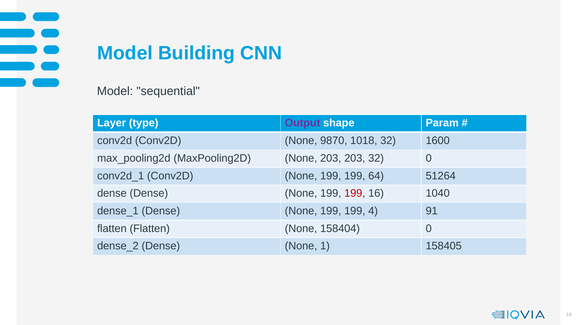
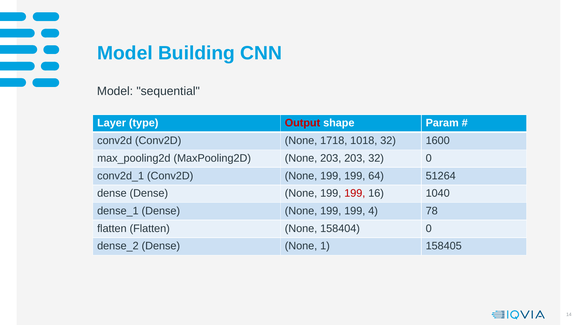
Output colour: purple -> red
9870: 9870 -> 1718
91: 91 -> 78
